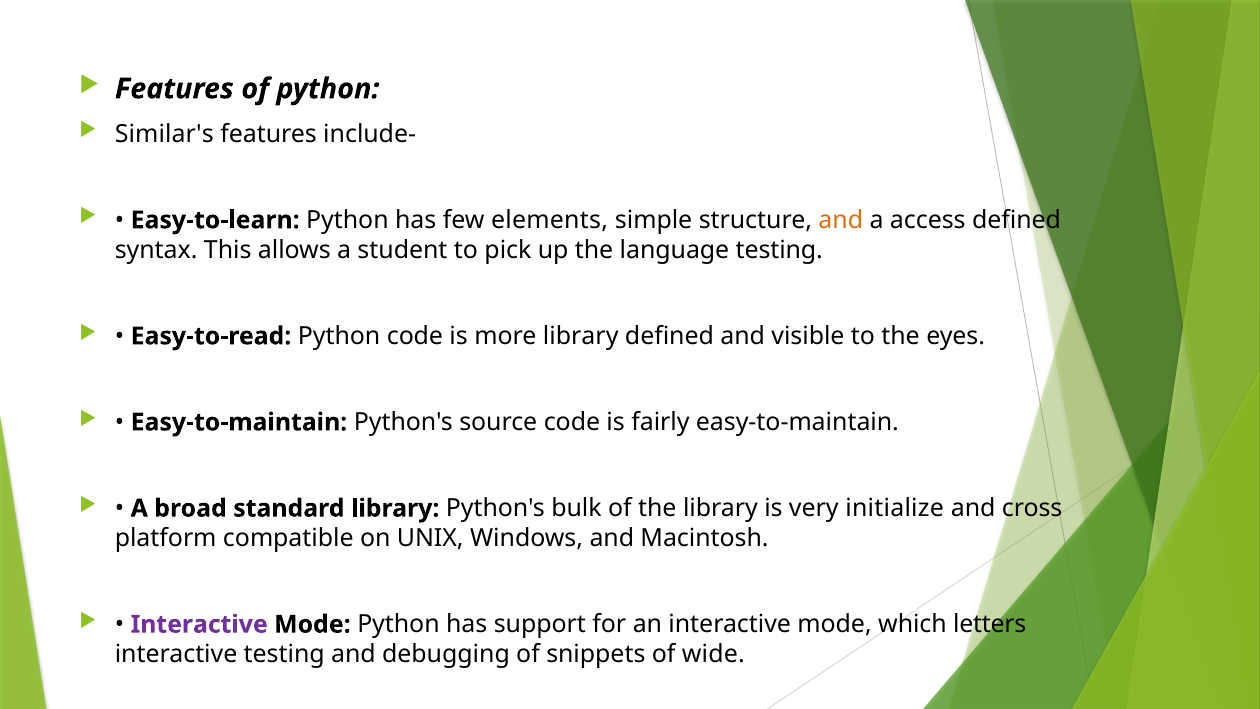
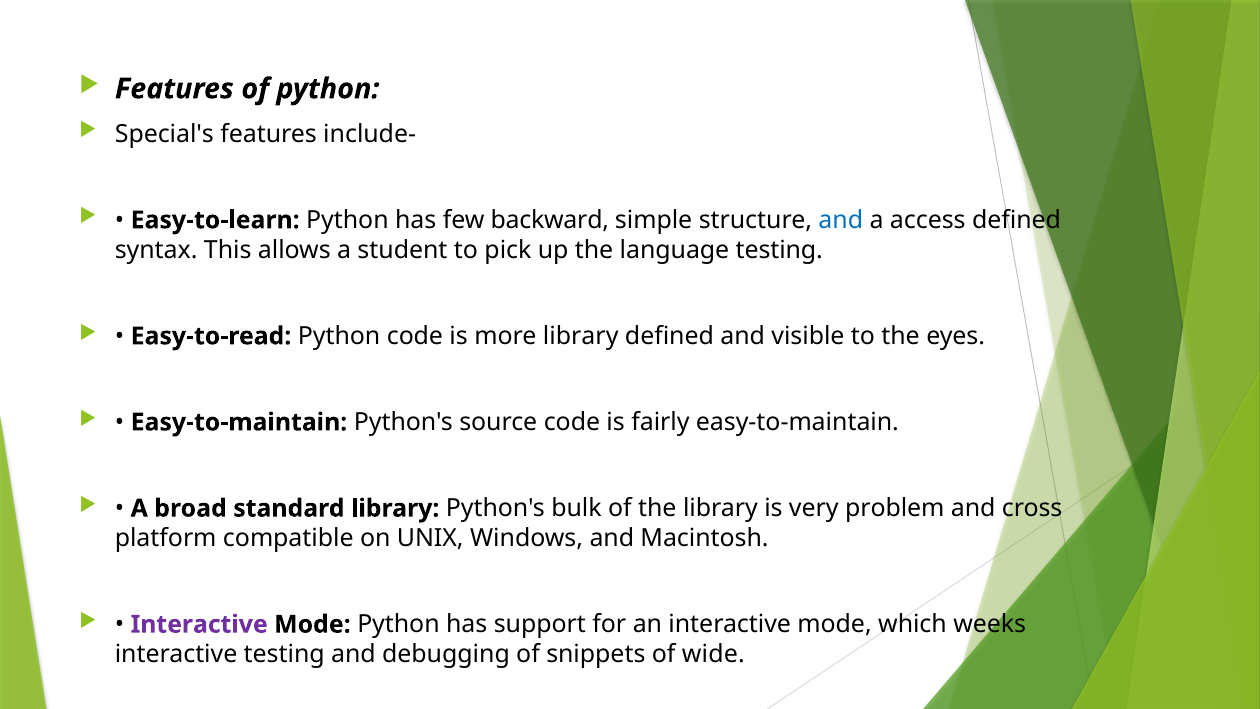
Similar's: Similar's -> Special's
elements: elements -> backward
and at (841, 220) colour: orange -> blue
initialize: initialize -> problem
letters: letters -> weeks
